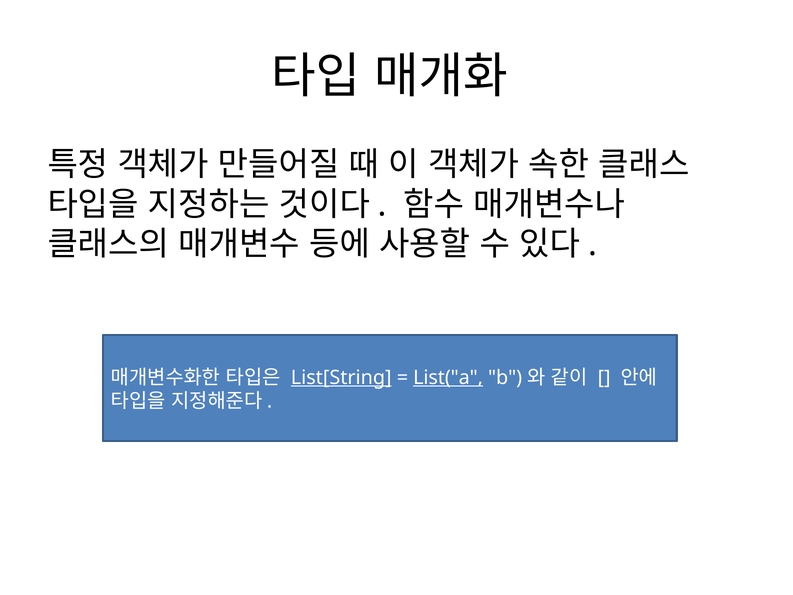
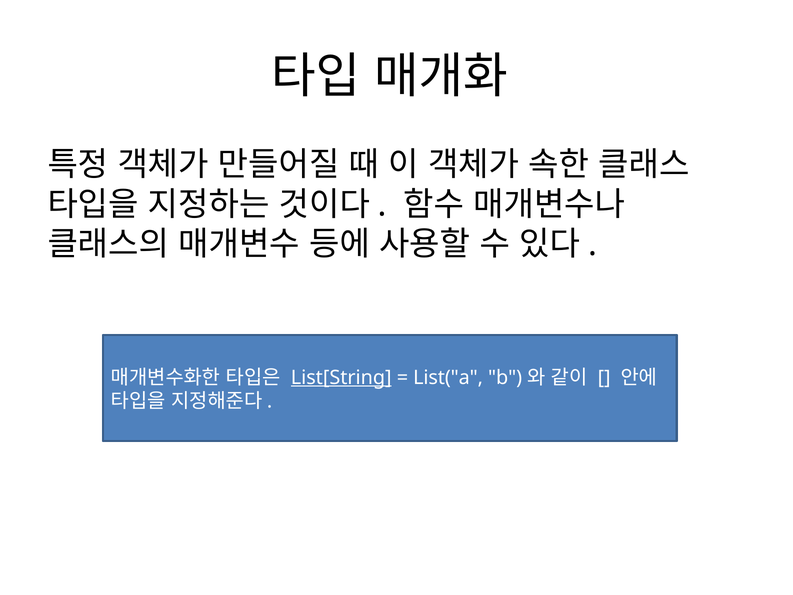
List("a underline: present -> none
